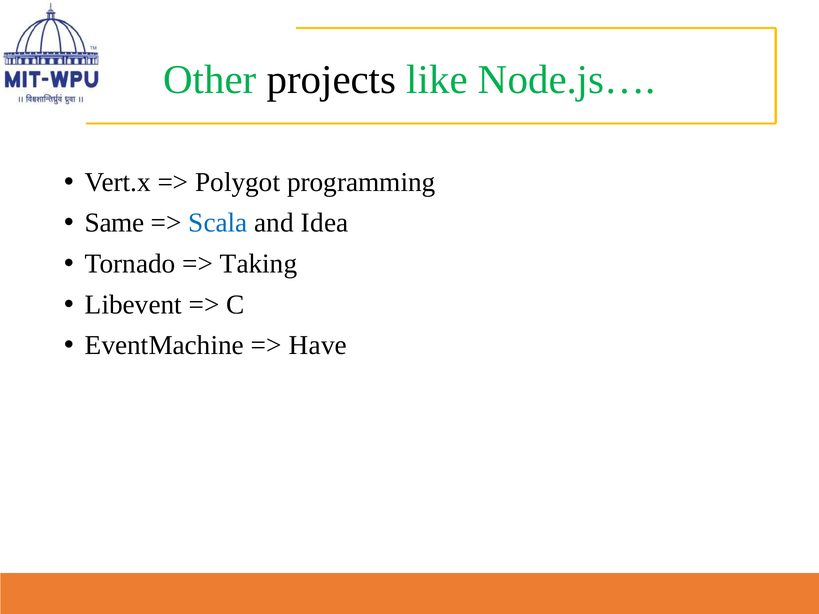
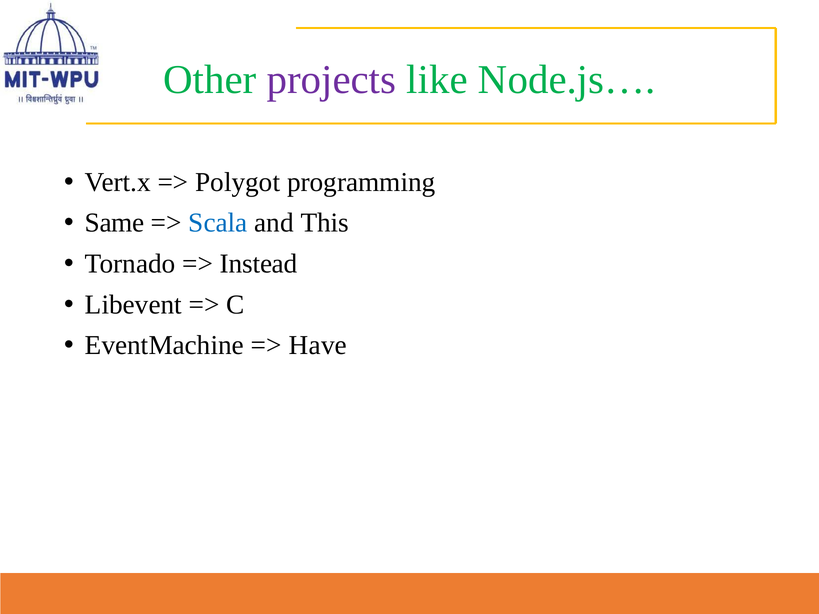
projects colour: black -> purple
Idea: Idea -> This
Taking: Taking -> Instead
